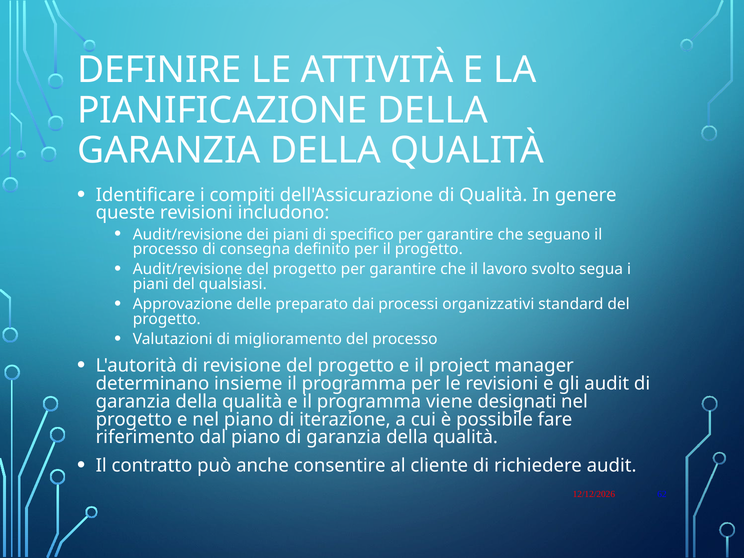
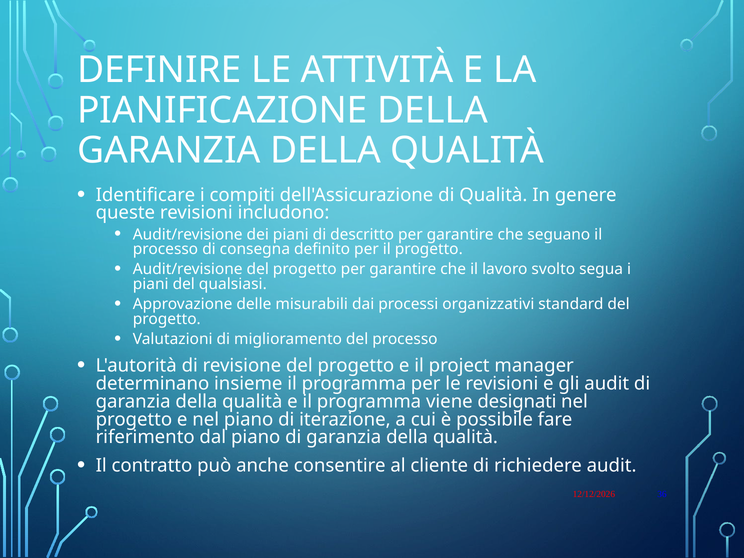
specifico: specifico -> descritto
preparato: preparato -> misurabili
62: 62 -> 36
